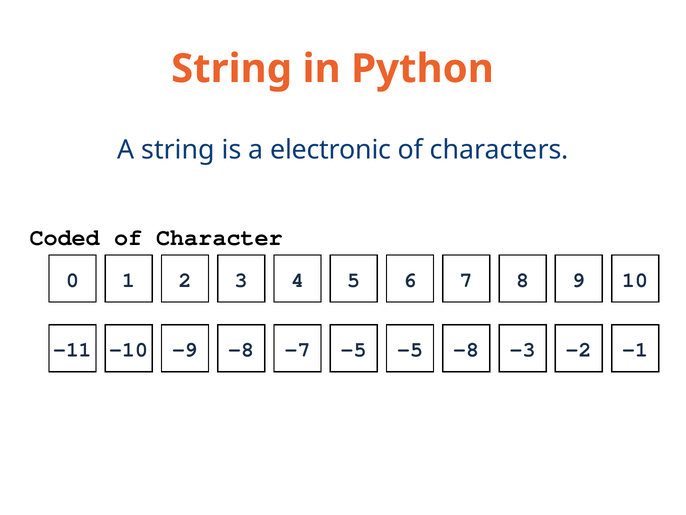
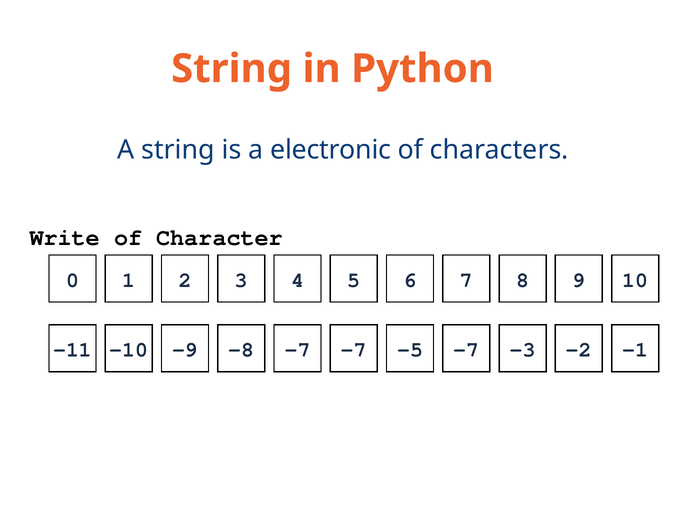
Coded: Coded -> Write
-7 -5: -5 -> -7
-5 -8: -8 -> -7
